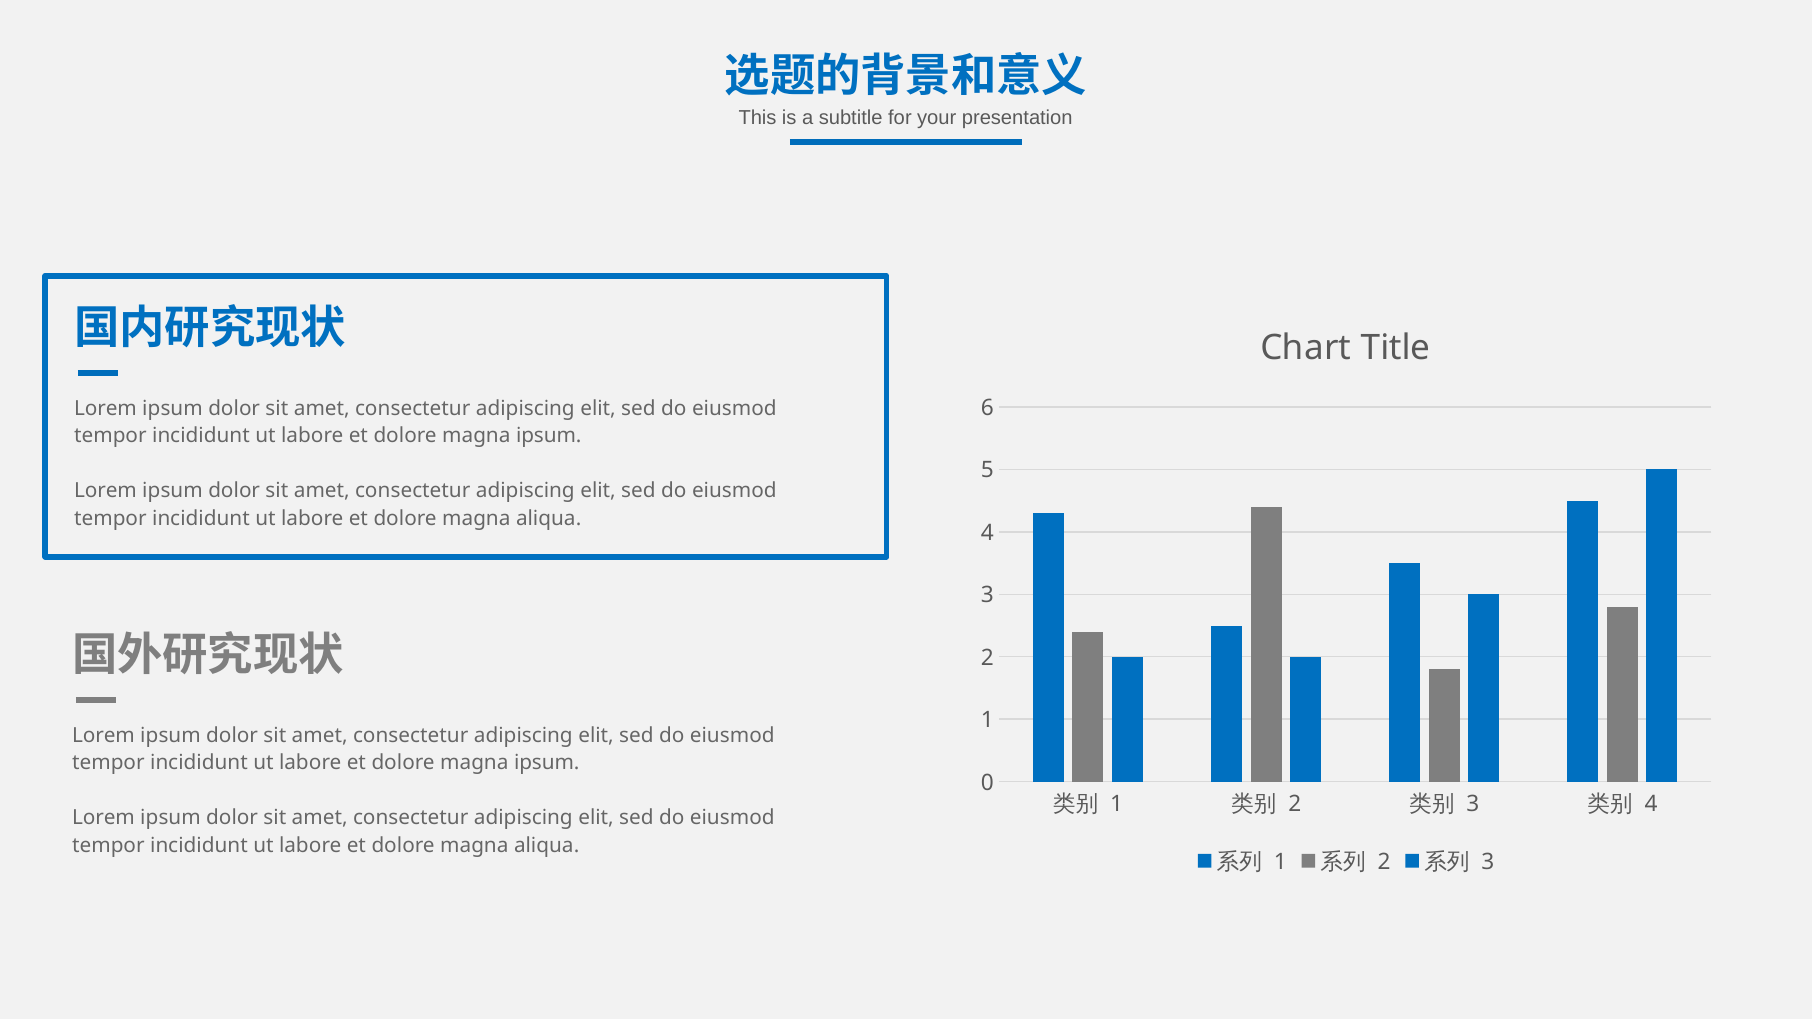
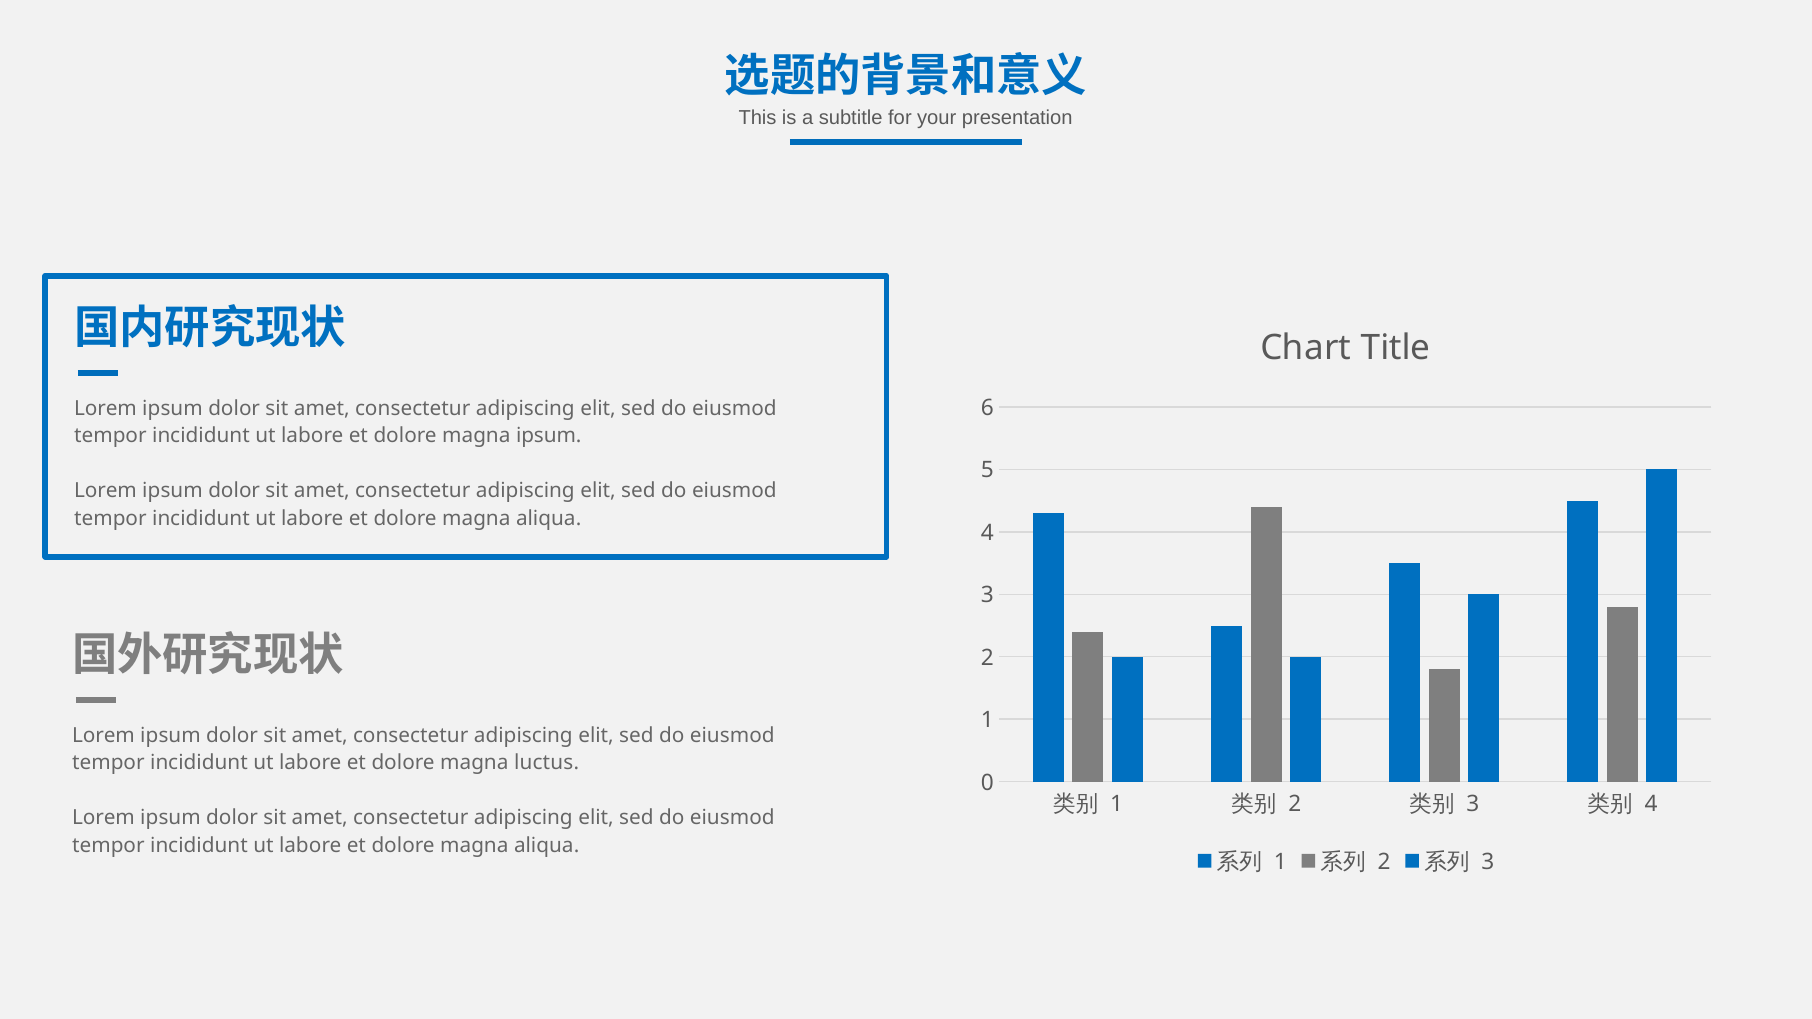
ipsum at (547, 763): ipsum -> luctus
